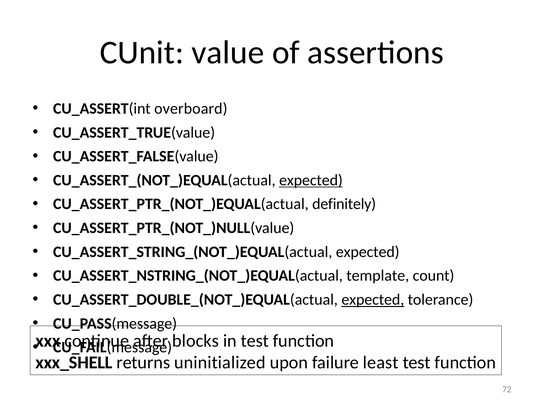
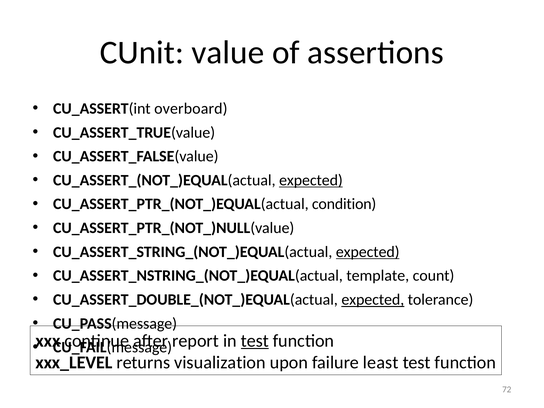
definitely: definitely -> condition
expected at (368, 252) underline: none -> present
blocks: blocks -> report
test at (255, 341) underline: none -> present
xxx_SHELL: xxx_SHELL -> xxx_LEVEL
uninitialized: uninitialized -> visualization
